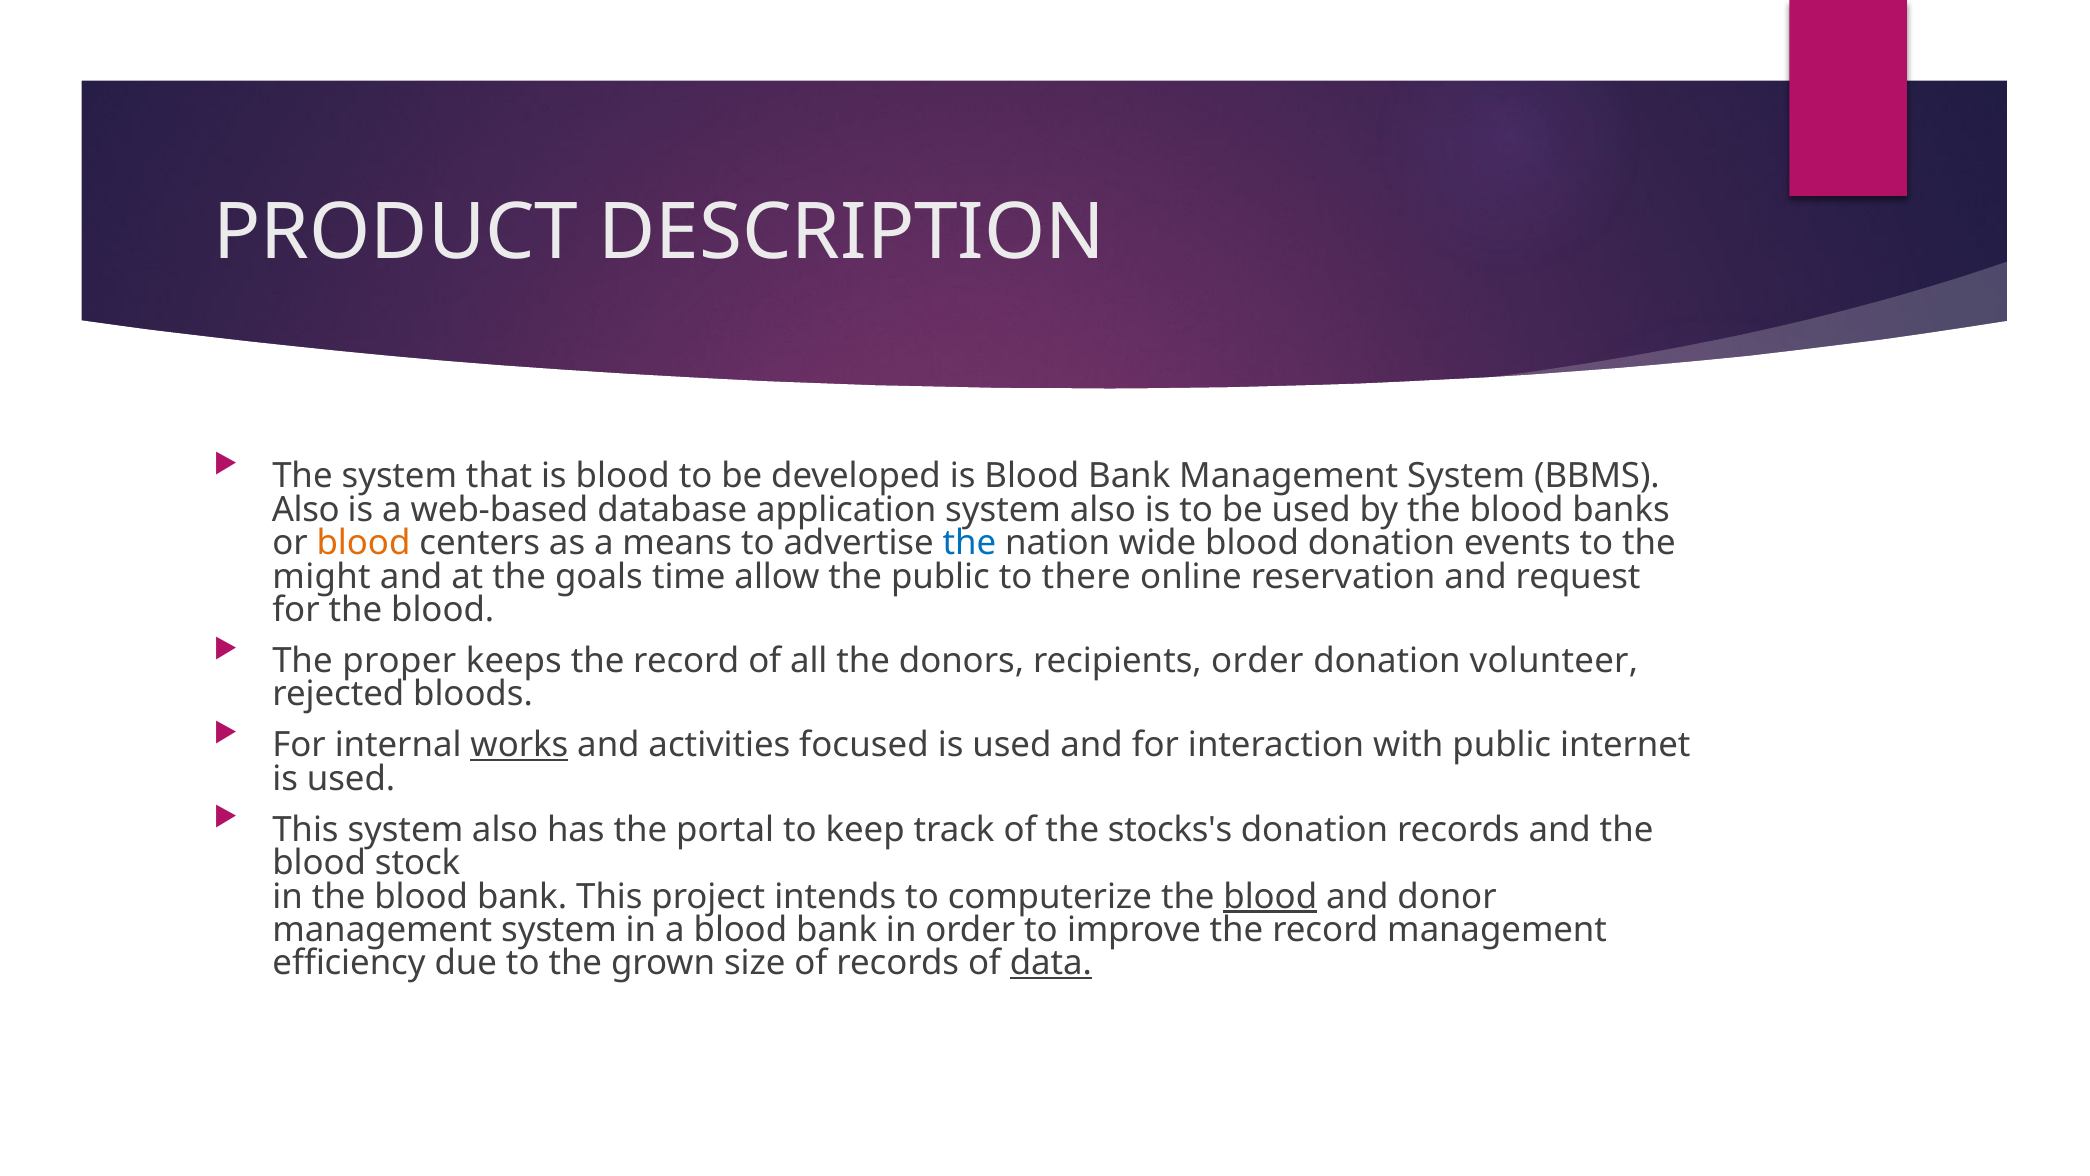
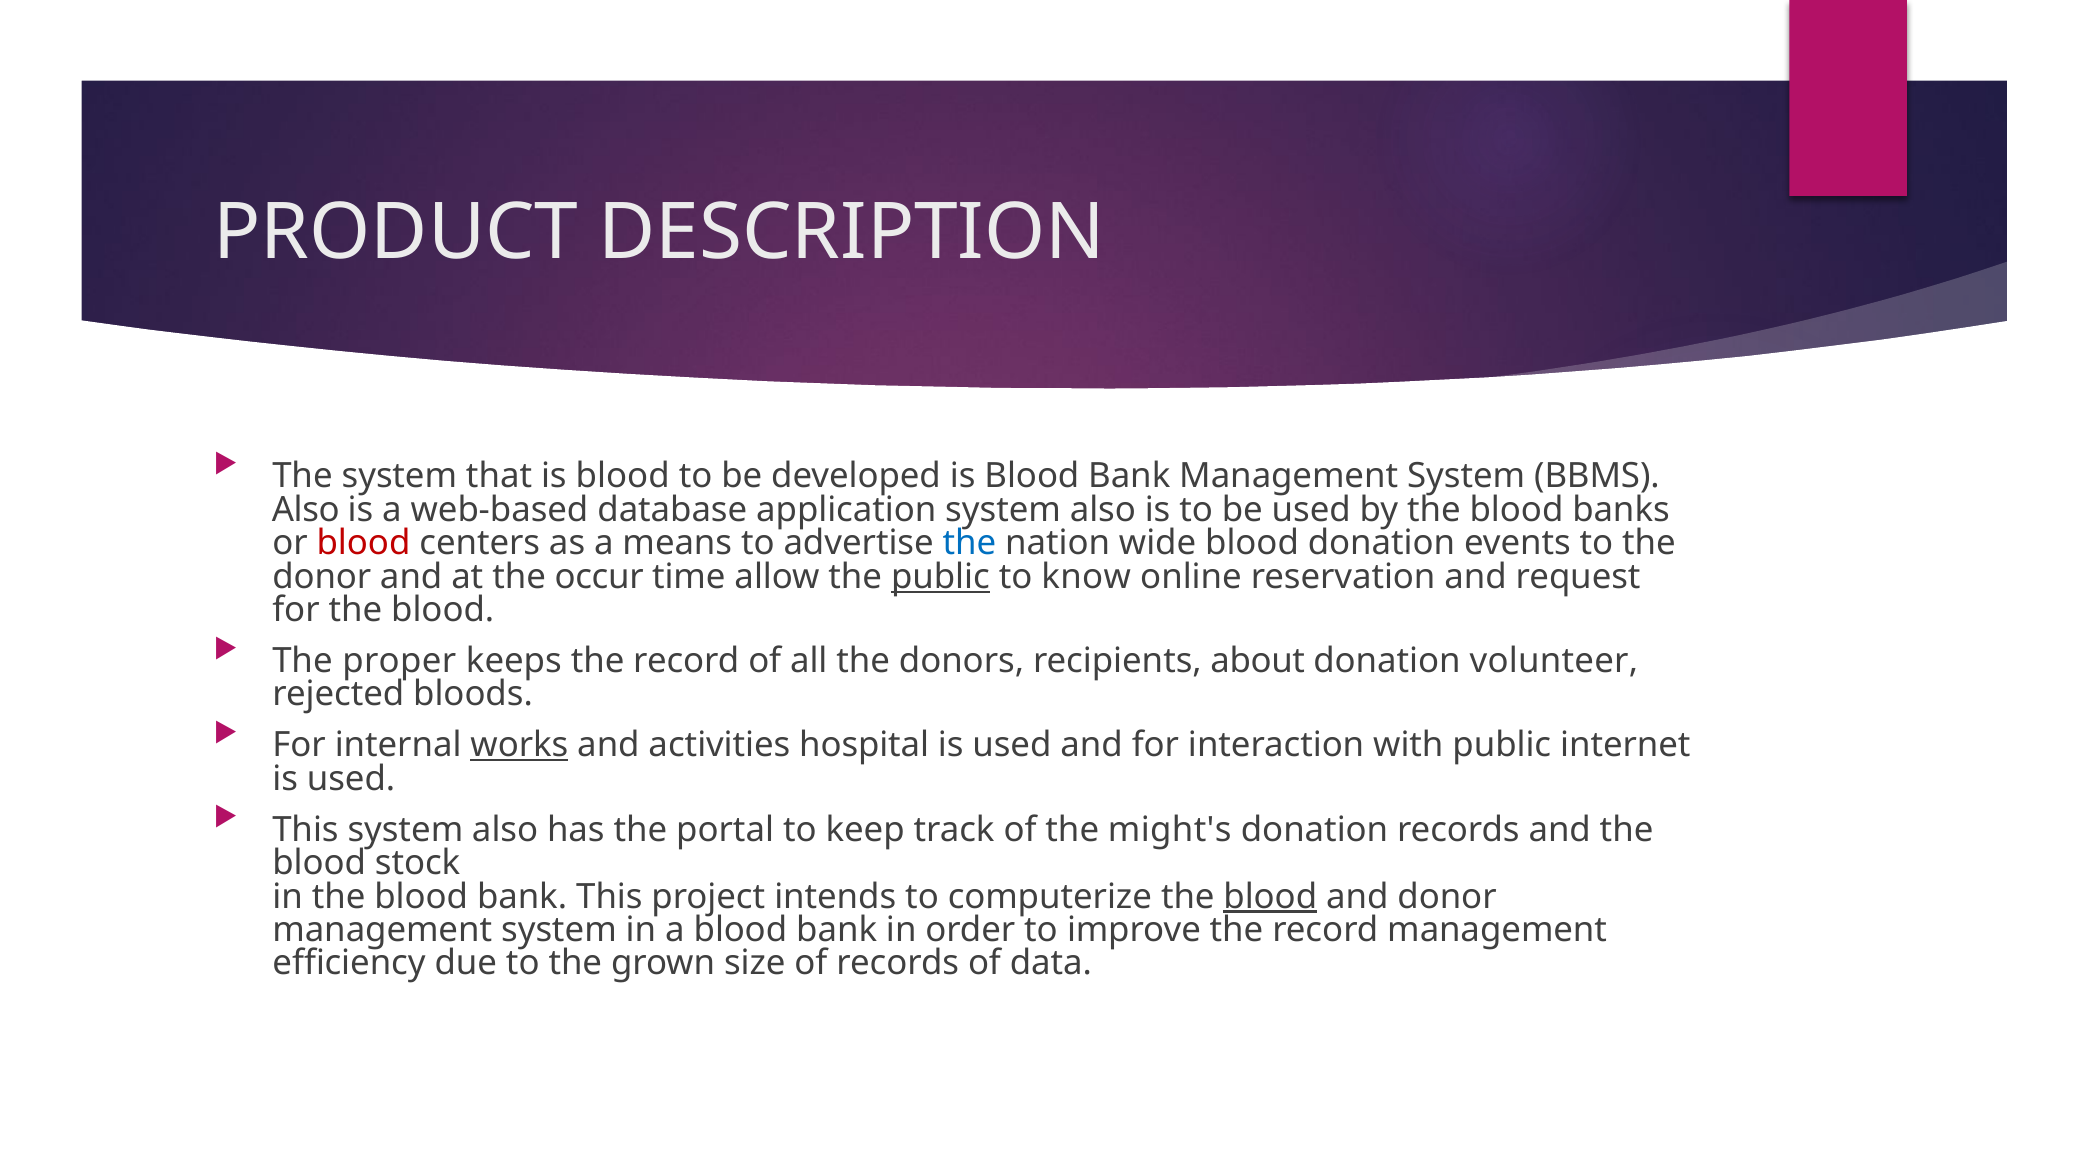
blood at (364, 543) colour: orange -> red
might at (322, 576): might -> donor
goals: goals -> occur
public at (940, 576) underline: none -> present
there: there -> know
recipients order: order -> about
focused: focused -> hospital
stocks's: stocks's -> might's
data underline: present -> none
